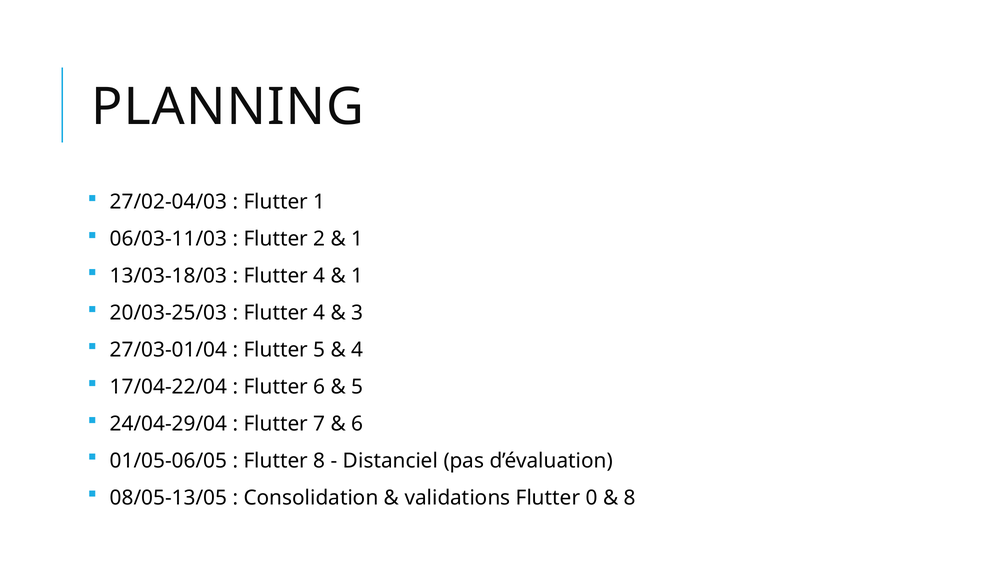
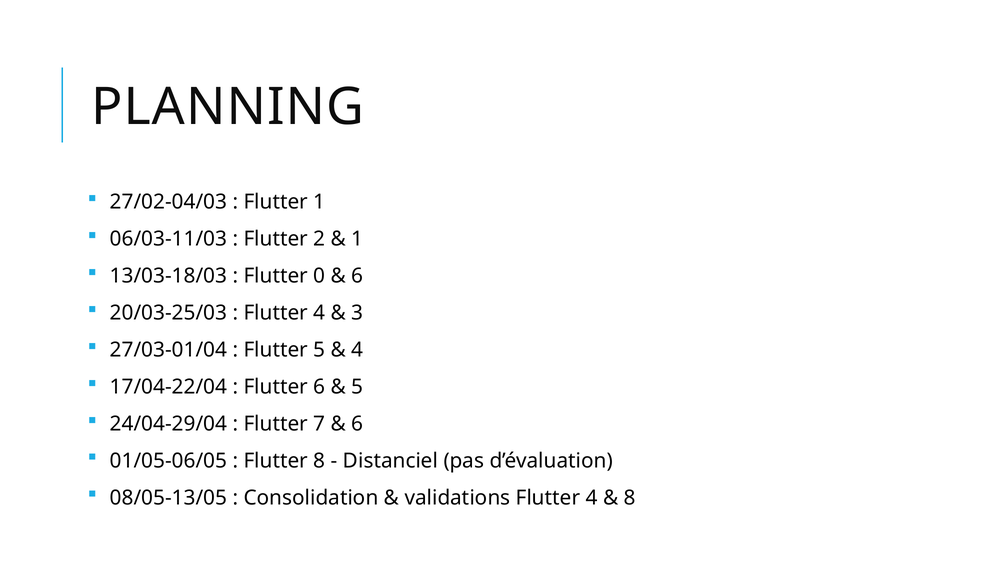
4 at (319, 276): 4 -> 0
1 at (357, 276): 1 -> 6
validations Flutter 0: 0 -> 4
